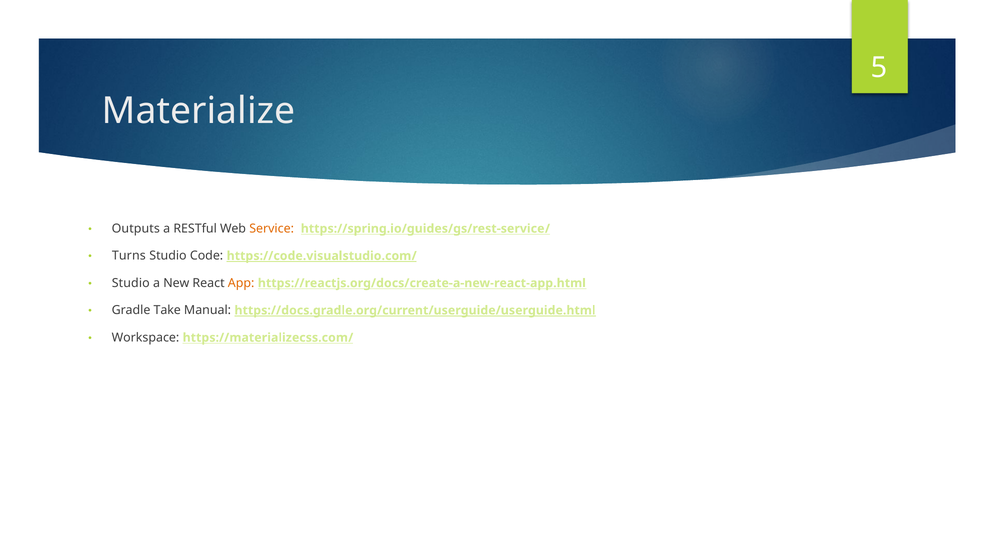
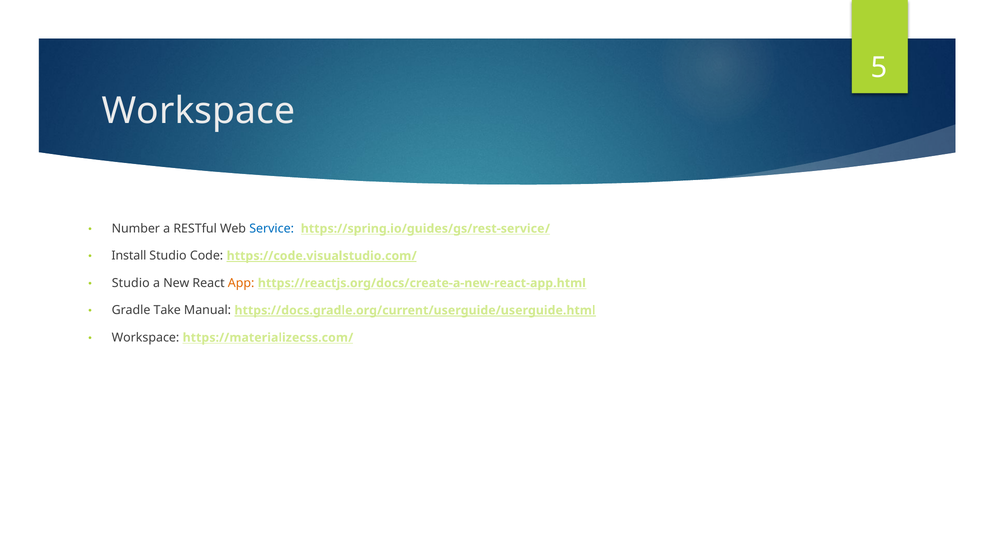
Materialize at (199, 111): Materialize -> Workspace
Outputs: Outputs -> Number
Service colour: orange -> blue
Turns: Turns -> Install
